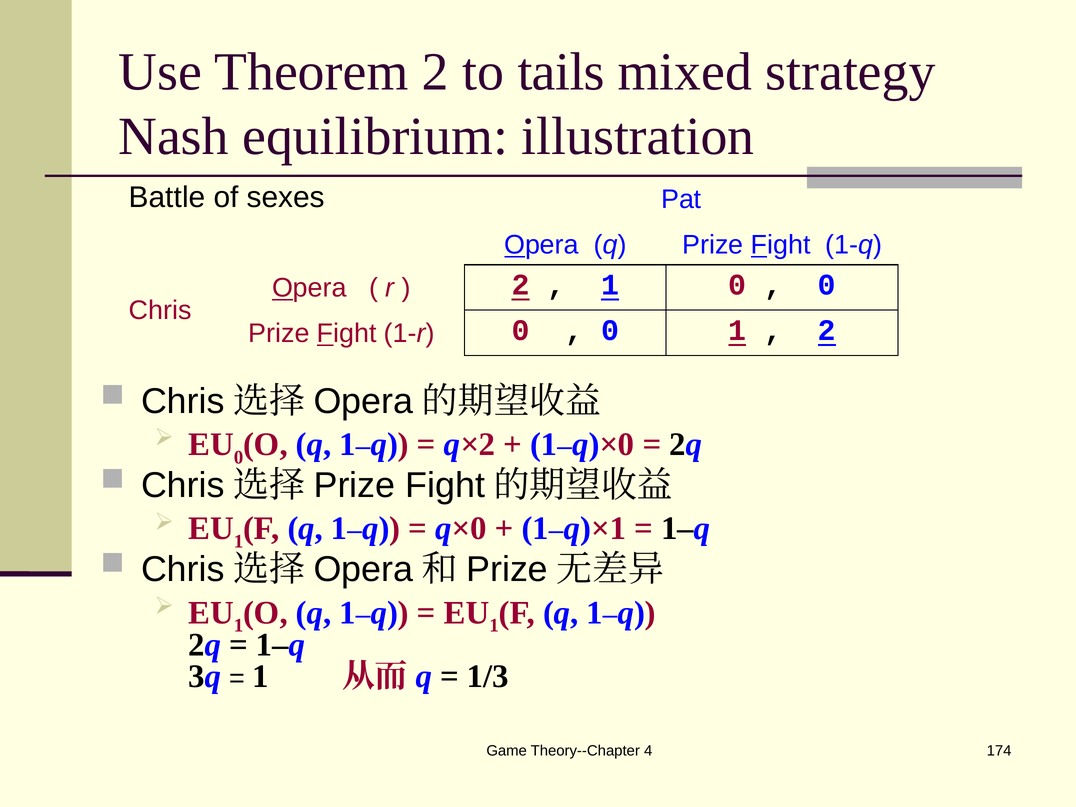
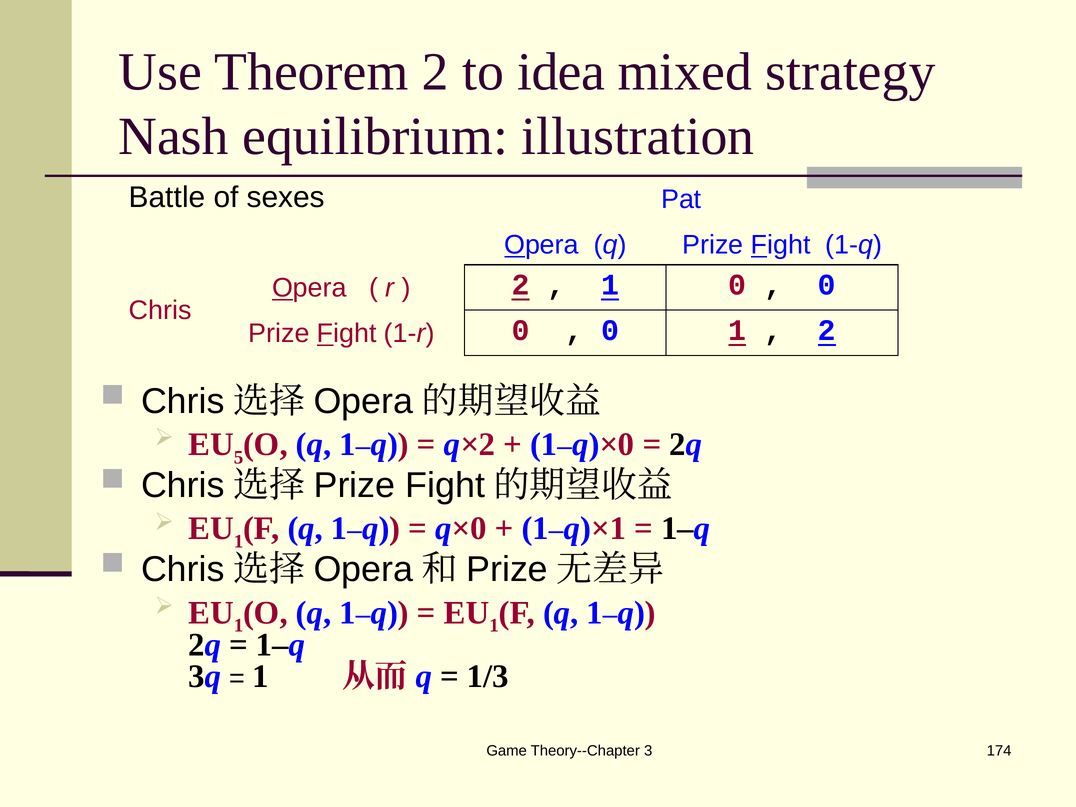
tails: tails -> idea
0 at (239, 457): 0 -> 5
4: 4 -> 3
